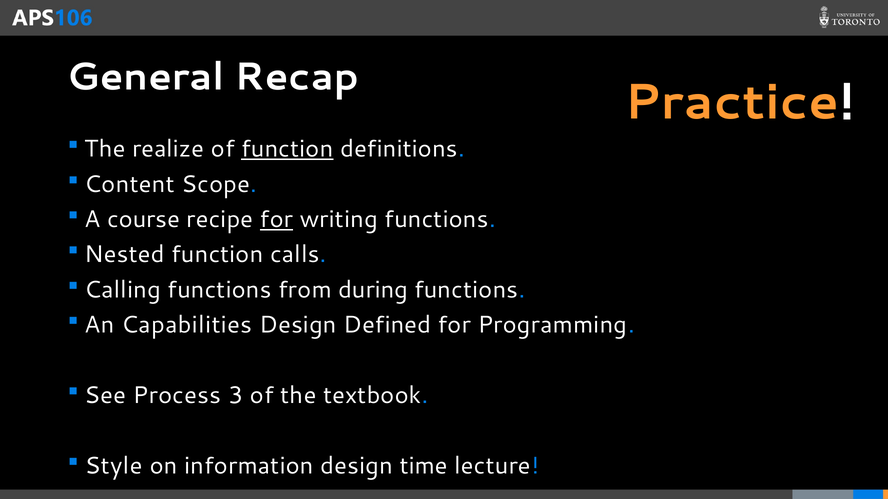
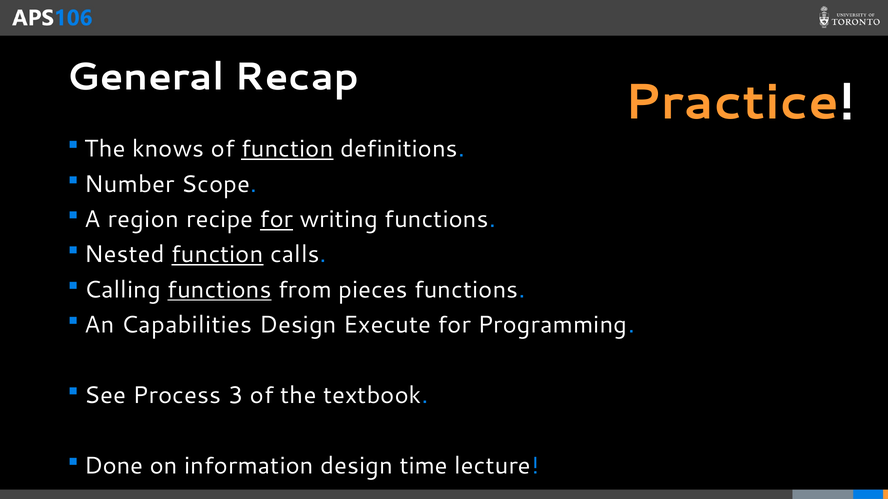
realize: realize -> knows
Content: Content -> Number
course: course -> region
function at (217, 255) underline: none -> present
functions at (220, 290) underline: none -> present
during: during -> pieces
Defined: Defined -> Execute
Style: Style -> Done
